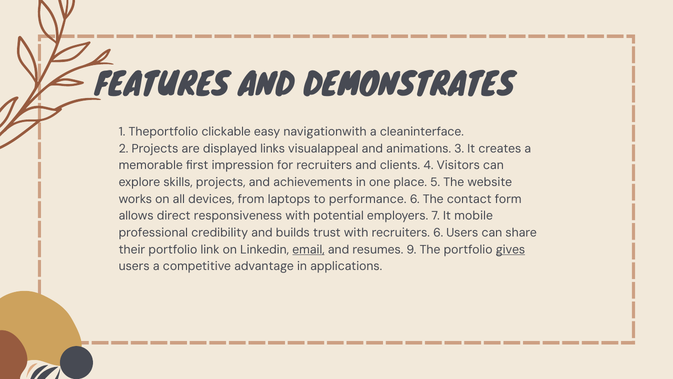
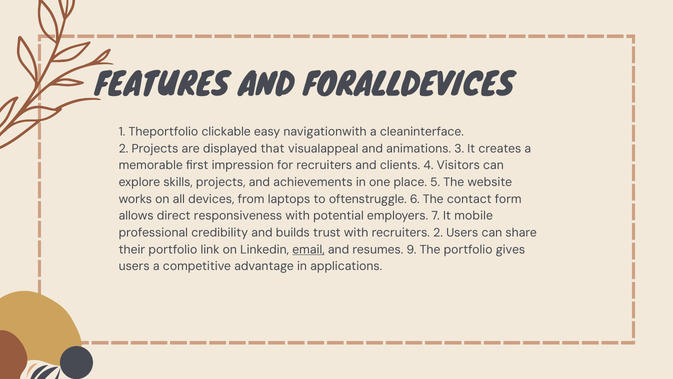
DEMONSTRATES: DEMONSTRATES -> FORALLDEVICES
links: links -> that
performance: performance -> oftenstruggle
recruiters 6: 6 -> 2
gives underline: present -> none
